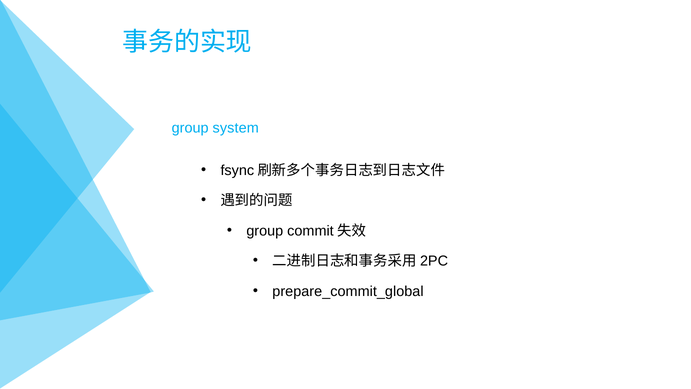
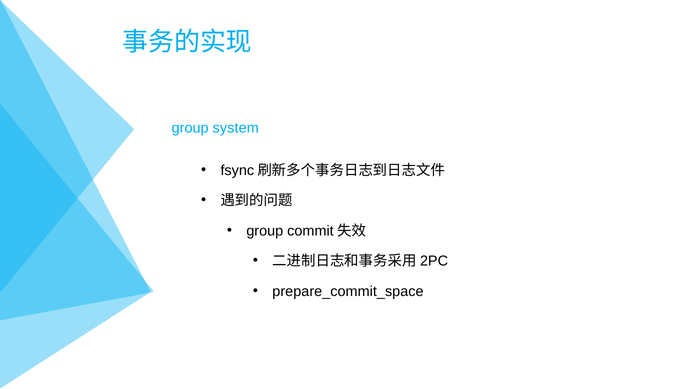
prepare_commit_global: prepare_commit_global -> prepare_commit_space
